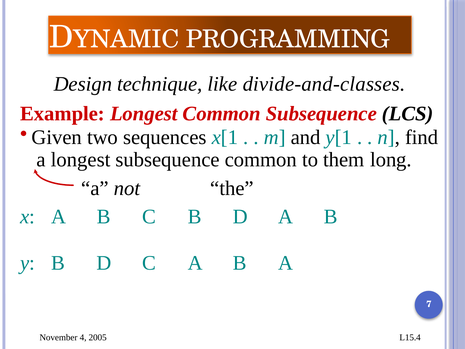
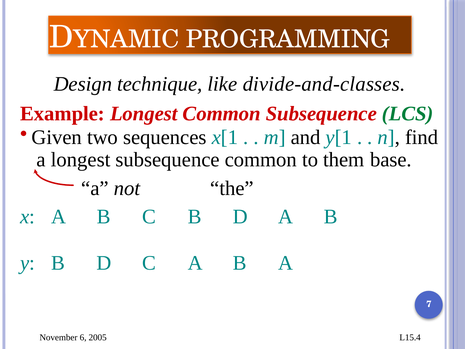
LCS colour: black -> green
long: long -> base
4: 4 -> 6
